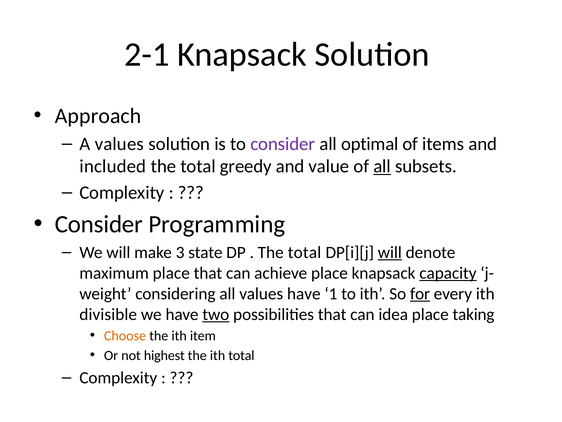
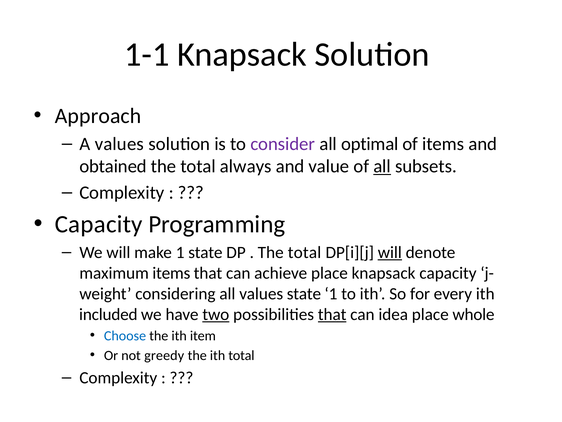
2-1: 2-1 -> 1-1
included: included -> obtained
greedy: greedy -> always
Consider at (99, 224): Consider -> Capacity
make 3: 3 -> 1
maximum place: place -> items
capacity at (448, 273) underline: present -> none
values have: have -> state
for underline: present -> none
divisible: divisible -> included
that at (332, 314) underline: none -> present
taking: taking -> whole
Choose colour: orange -> blue
highest: highest -> greedy
